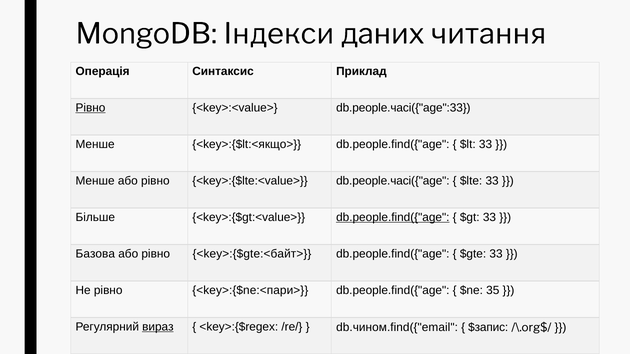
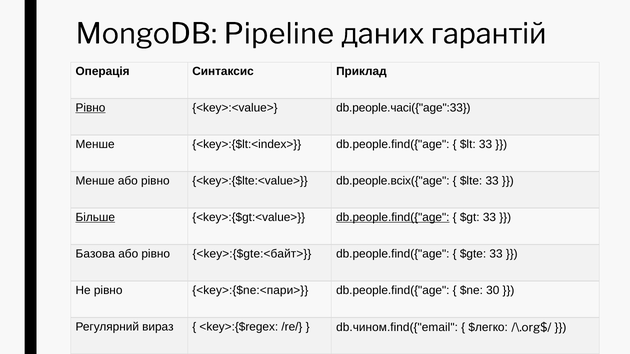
Індекси: Індекси -> Pipeline
читання: читання -> гарантій
<key>:{$lt:<якщо>: <key>:{$lt:<якщо> -> <key>:{$lt:<index>
db.people.часі({"age: db.people.часі({"age -> db.people.всіх({"age
Більше underline: none -> present
35: 35 -> 30
вираз underline: present -> none
$запис: $запис -> $легко
